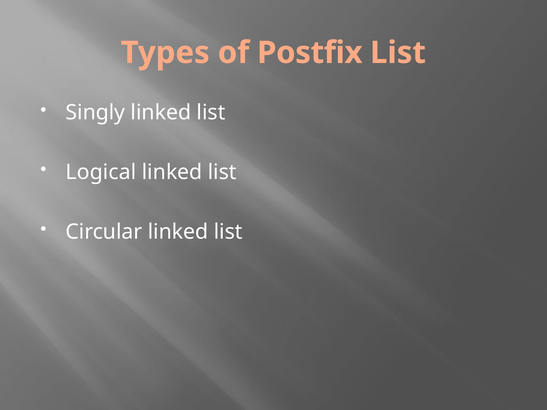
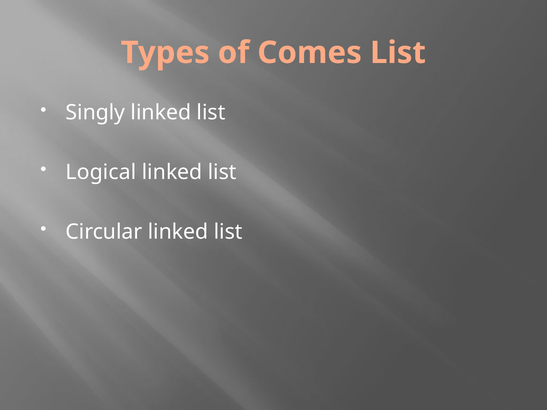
Postfix: Postfix -> Comes
